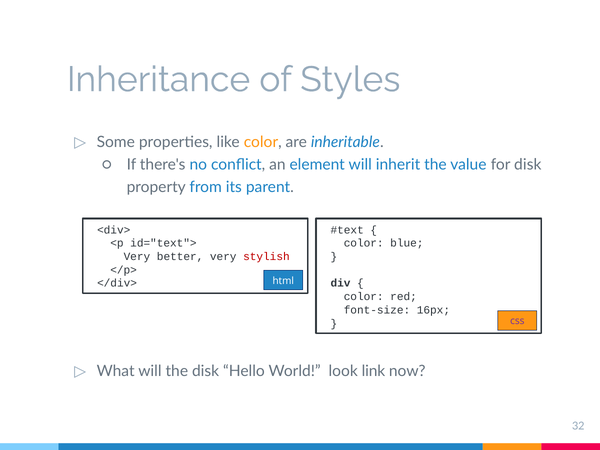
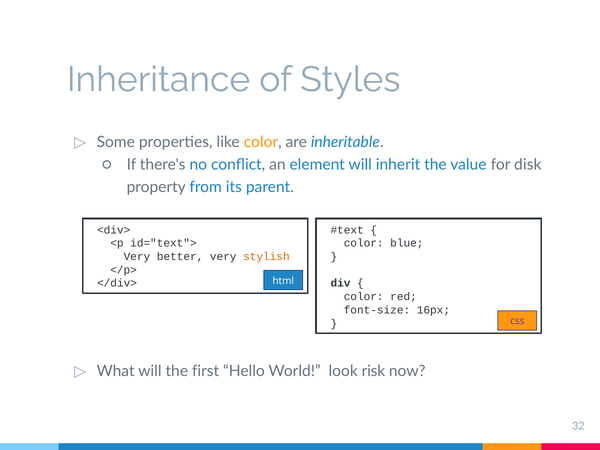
stylish colour: red -> orange
the disk: disk -> first
link: link -> risk
